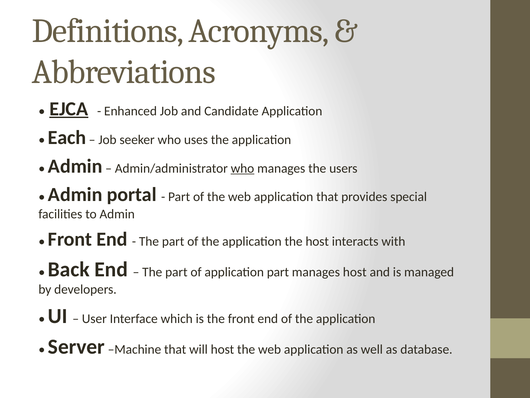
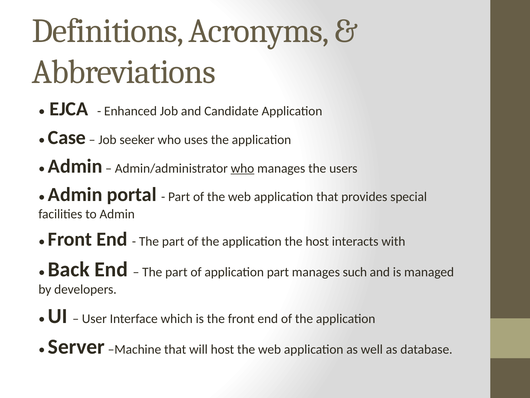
EJCA underline: present -> none
Each: Each -> Case
manages host: host -> such
